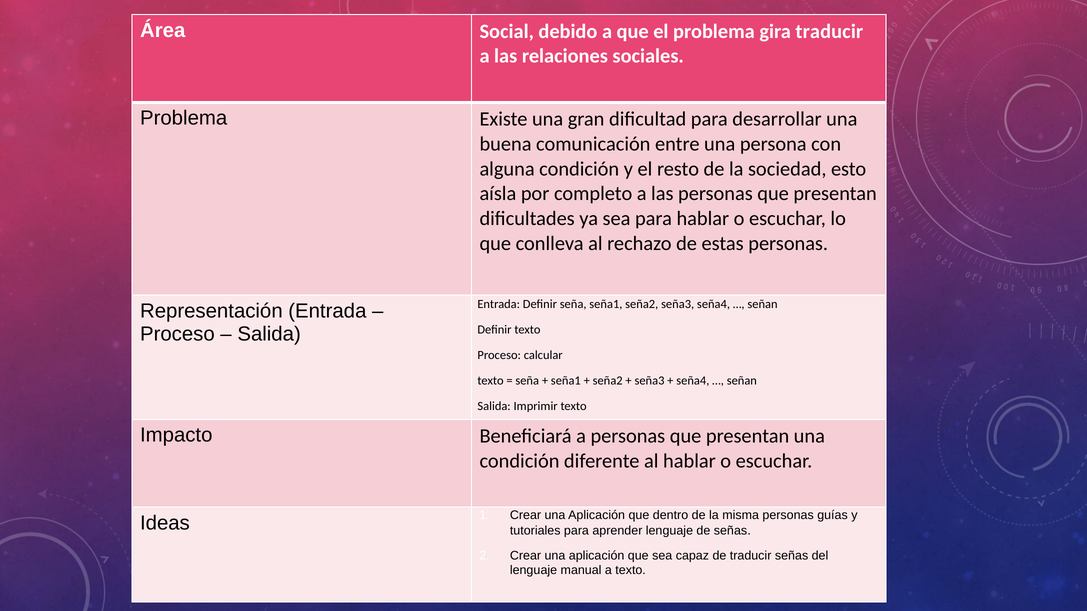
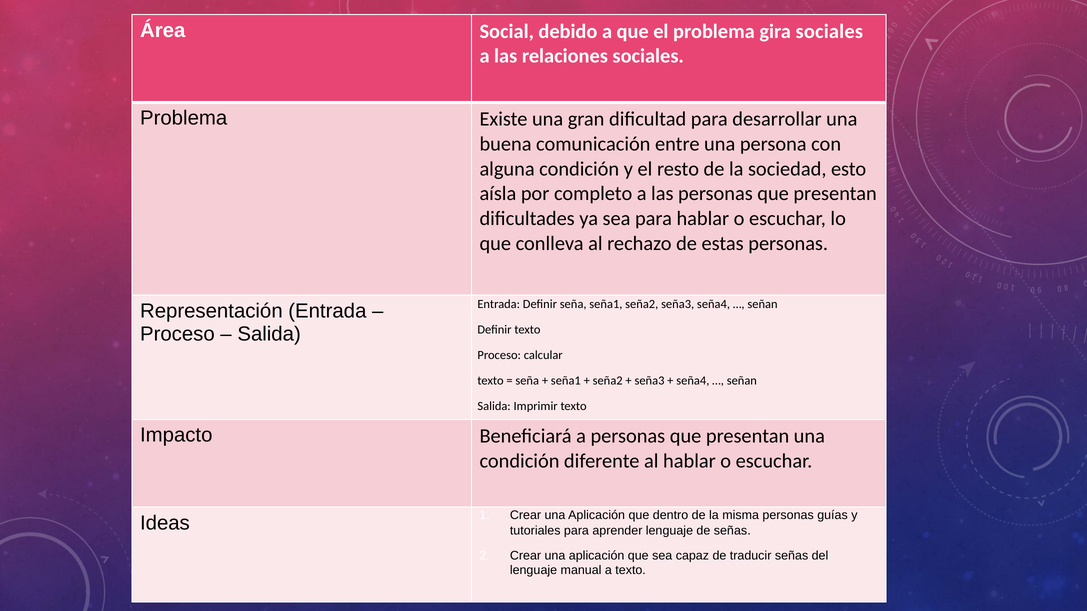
gira traducir: traducir -> sociales
